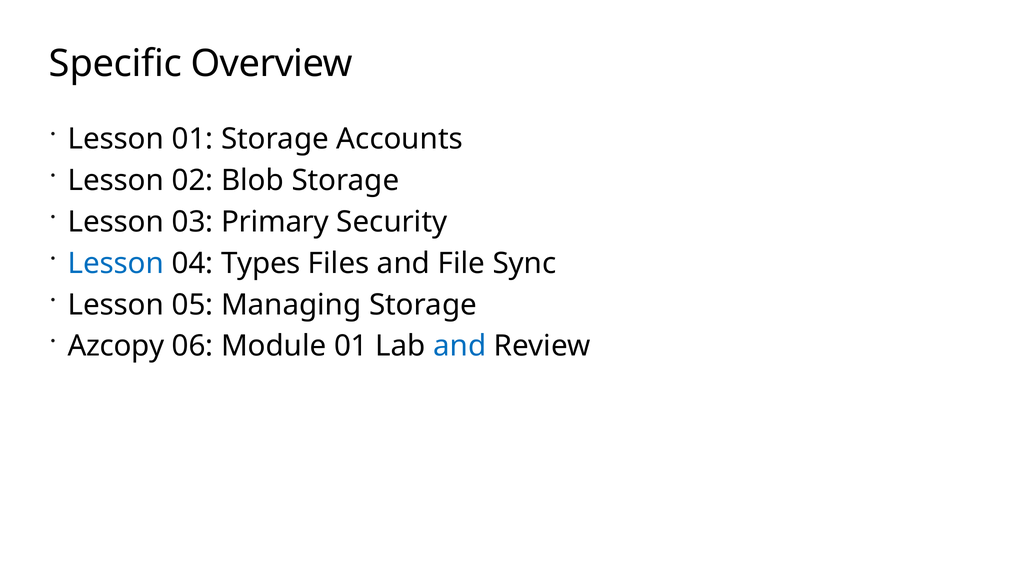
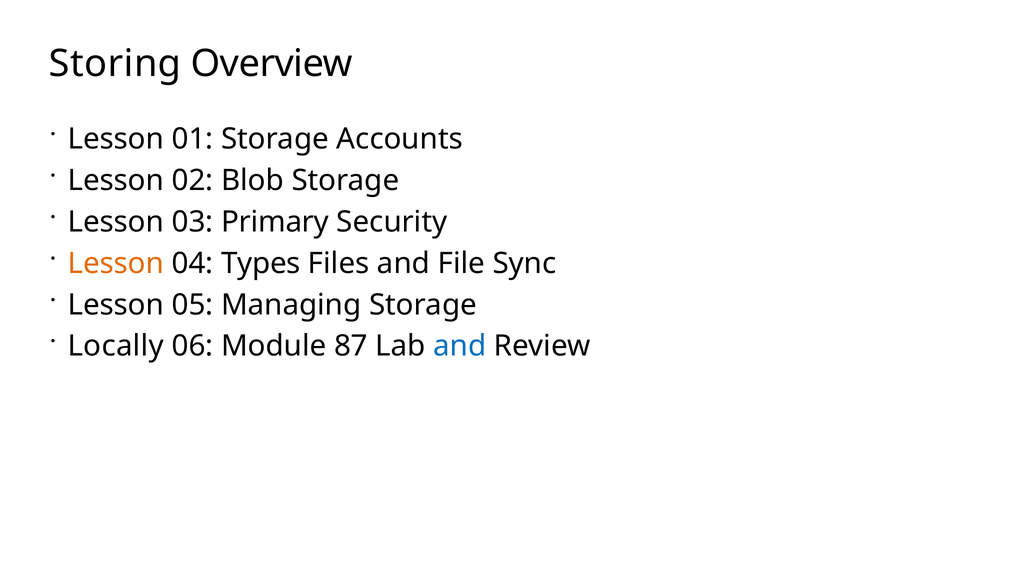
Specific: Specific -> Storing
Lesson at (116, 264) colour: blue -> orange
Azcopy: Azcopy -> Locally
Module 01: 01 -> 87
